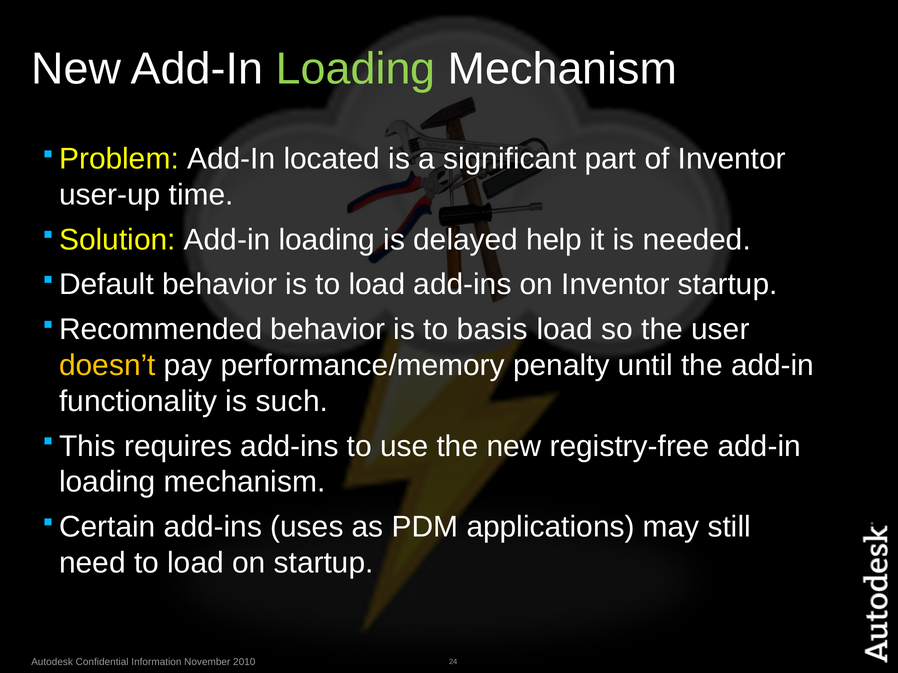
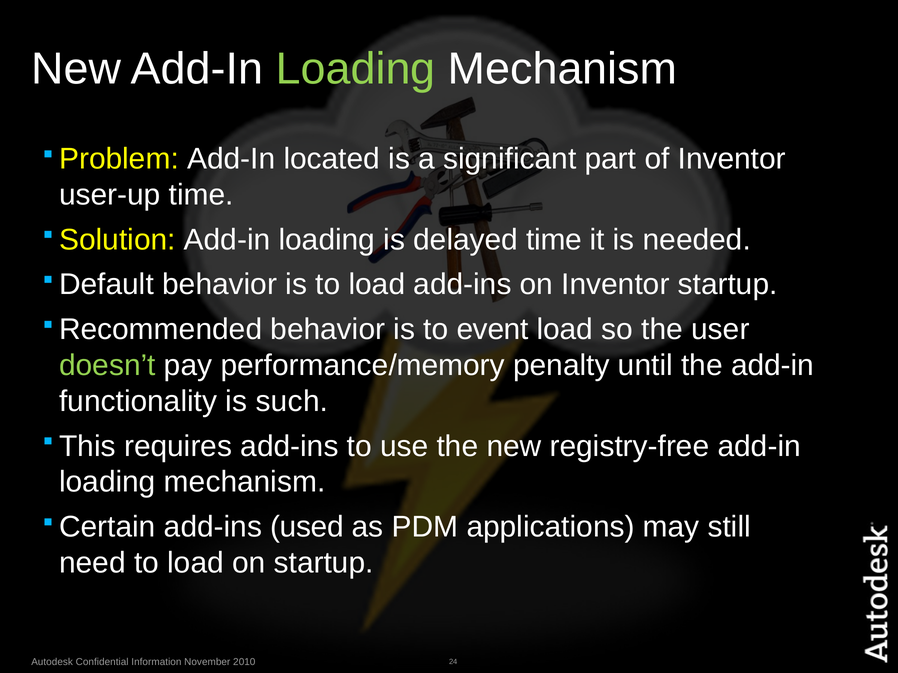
delayed help: help -> time
basis: basis -> event
doesn’t colour: yellow -> light green
uses: uses -> used
